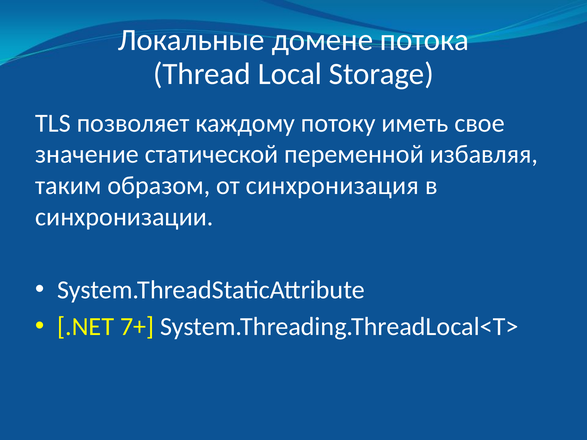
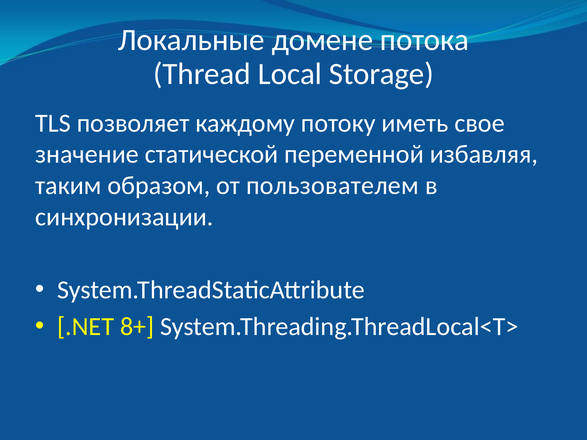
синхронизация: синхронизация -> пользователем
7+: 7+ -> 8+
